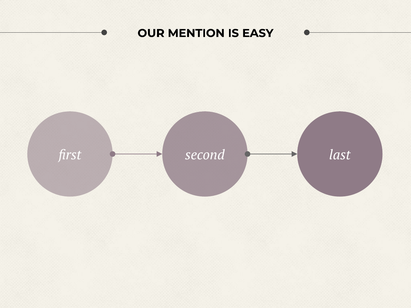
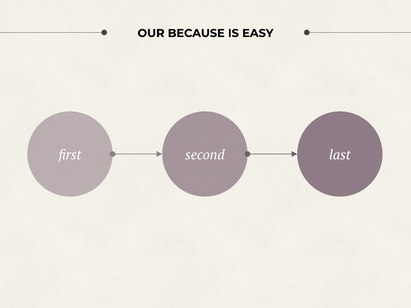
MENTION: MENTION -> BECAUSE
